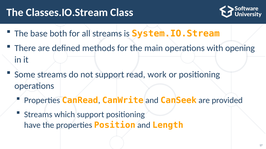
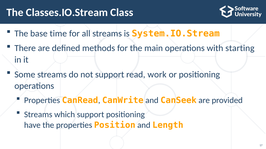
both: both -> time
opening: opening -> starting
